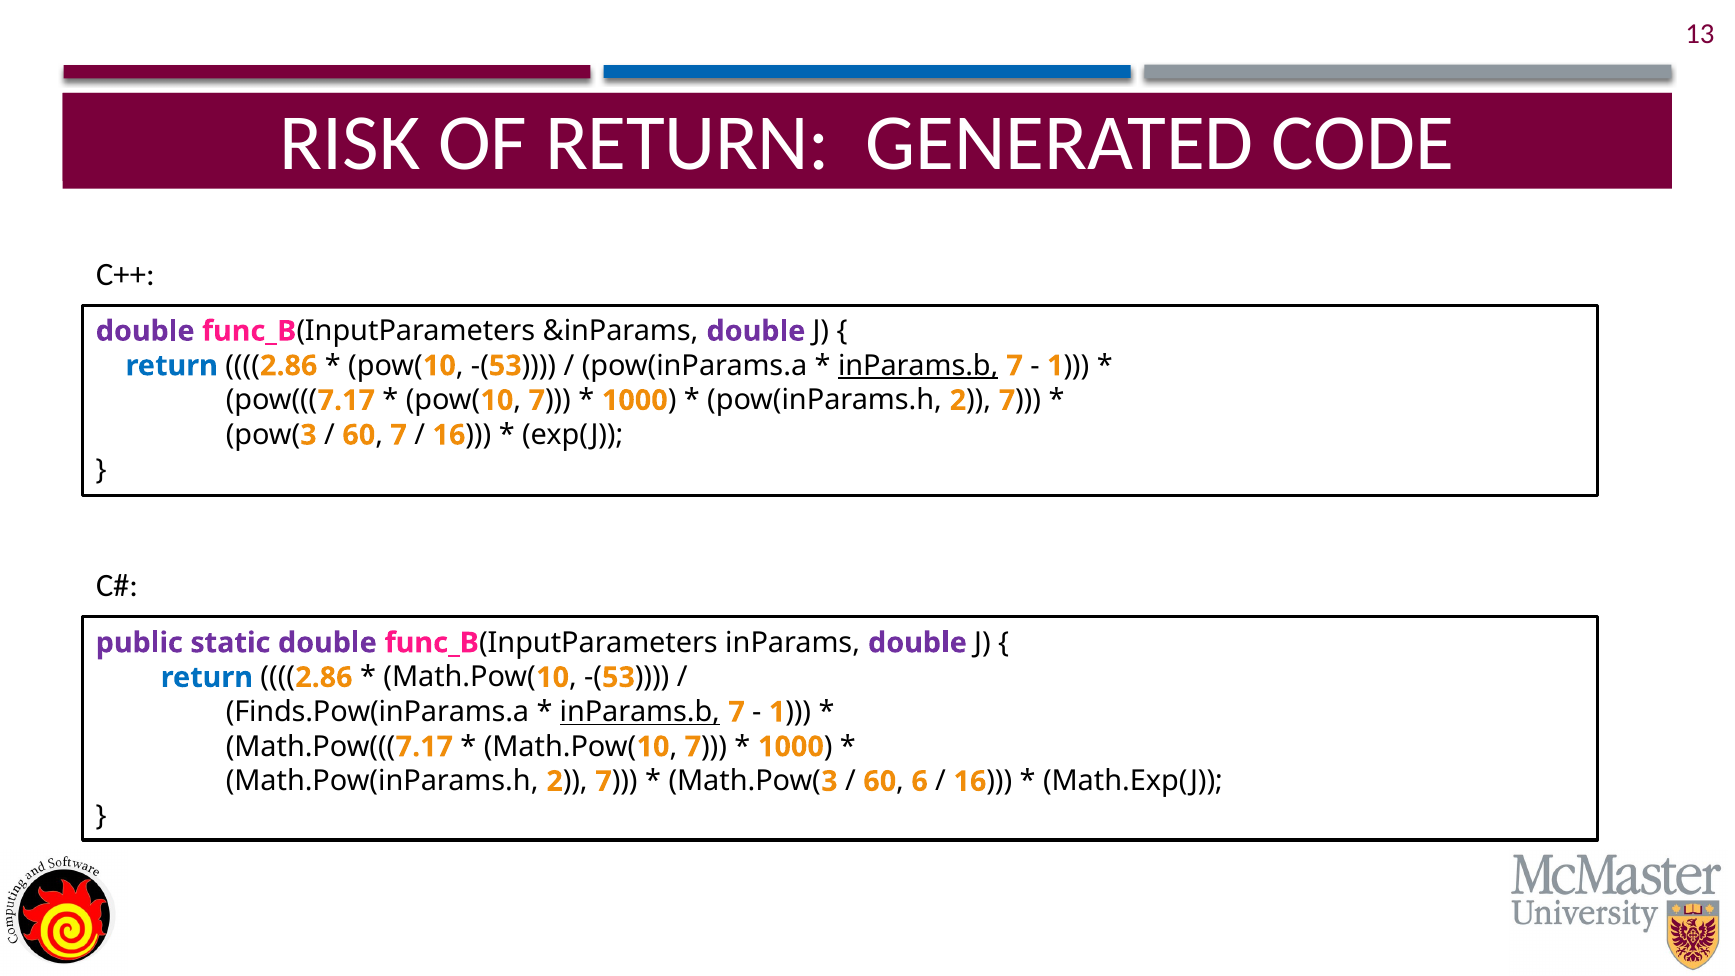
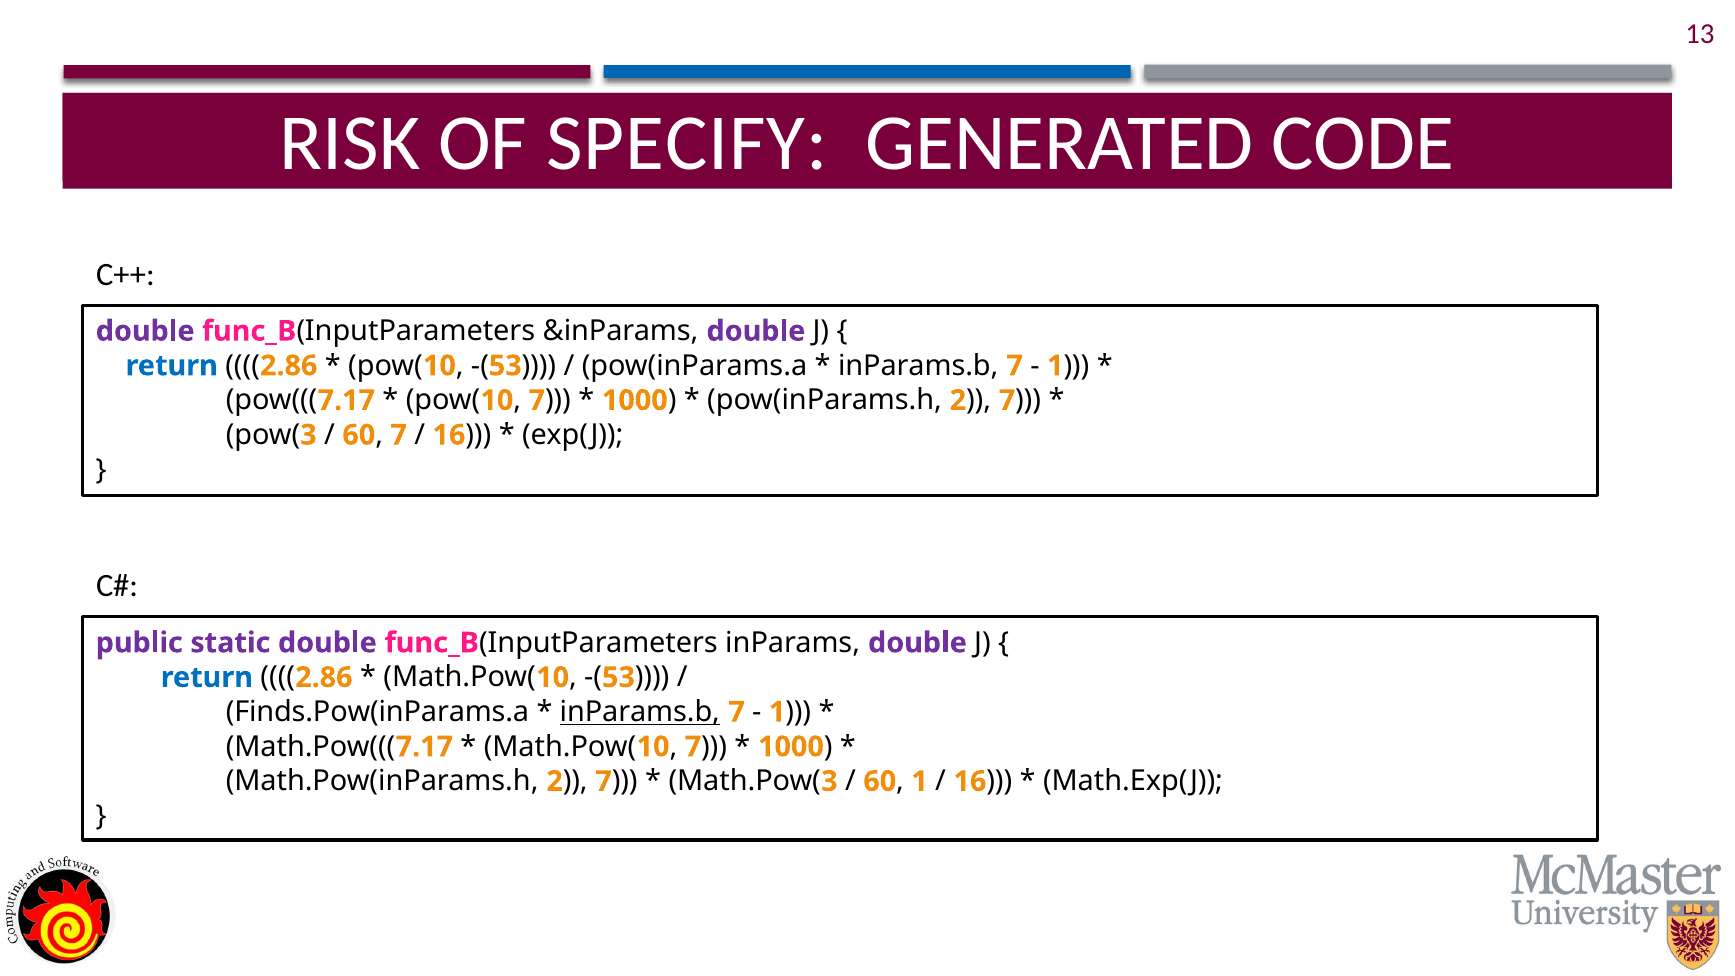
OF RETURN: RETURN -> SPECIFY
inParams.b at (918, 366) underline: present -> none
60 6: 6 -> 1
